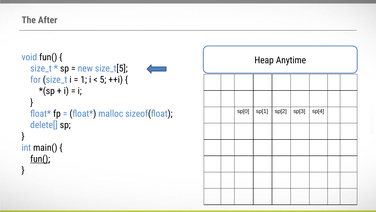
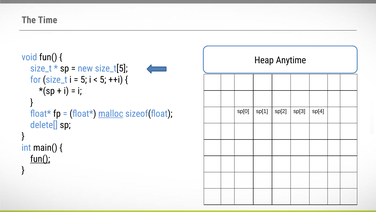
After: After -> Time
1 at (84, 80): 1 -> 5
malloc underline: none -> present
